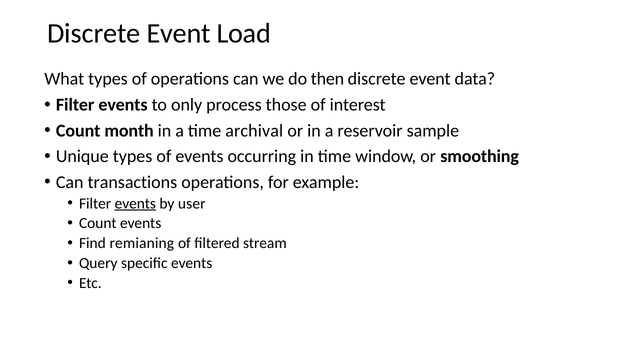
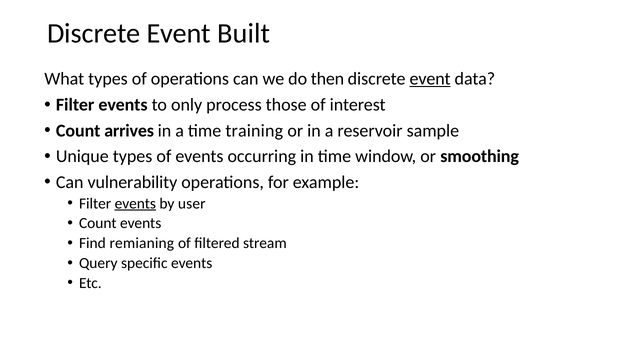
Load: Load -> Built
event at (430, 79) underline: none -> present
month: month -> arrives
archival: archival -> training
transactions: transactions -> vulnerability
